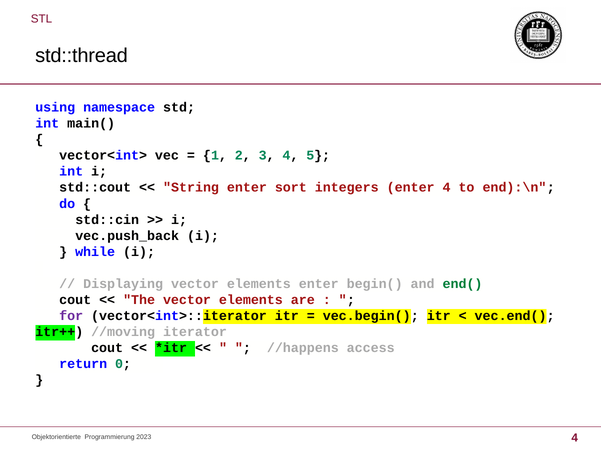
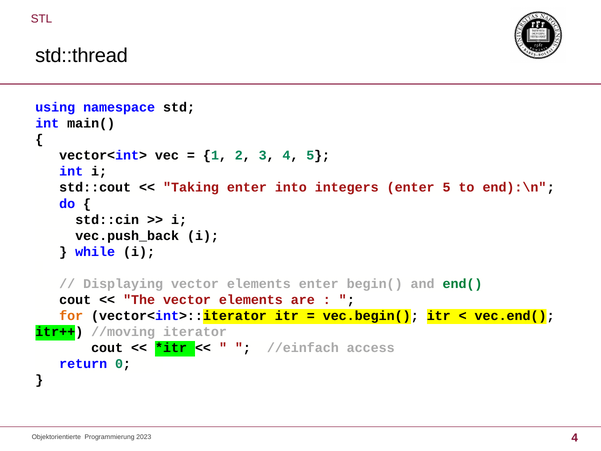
String: String -> Taking
sort: sort -> into
enter 4: 4 -> 5
for colour: purple -> orange
//happens: //happens -> //einfach
